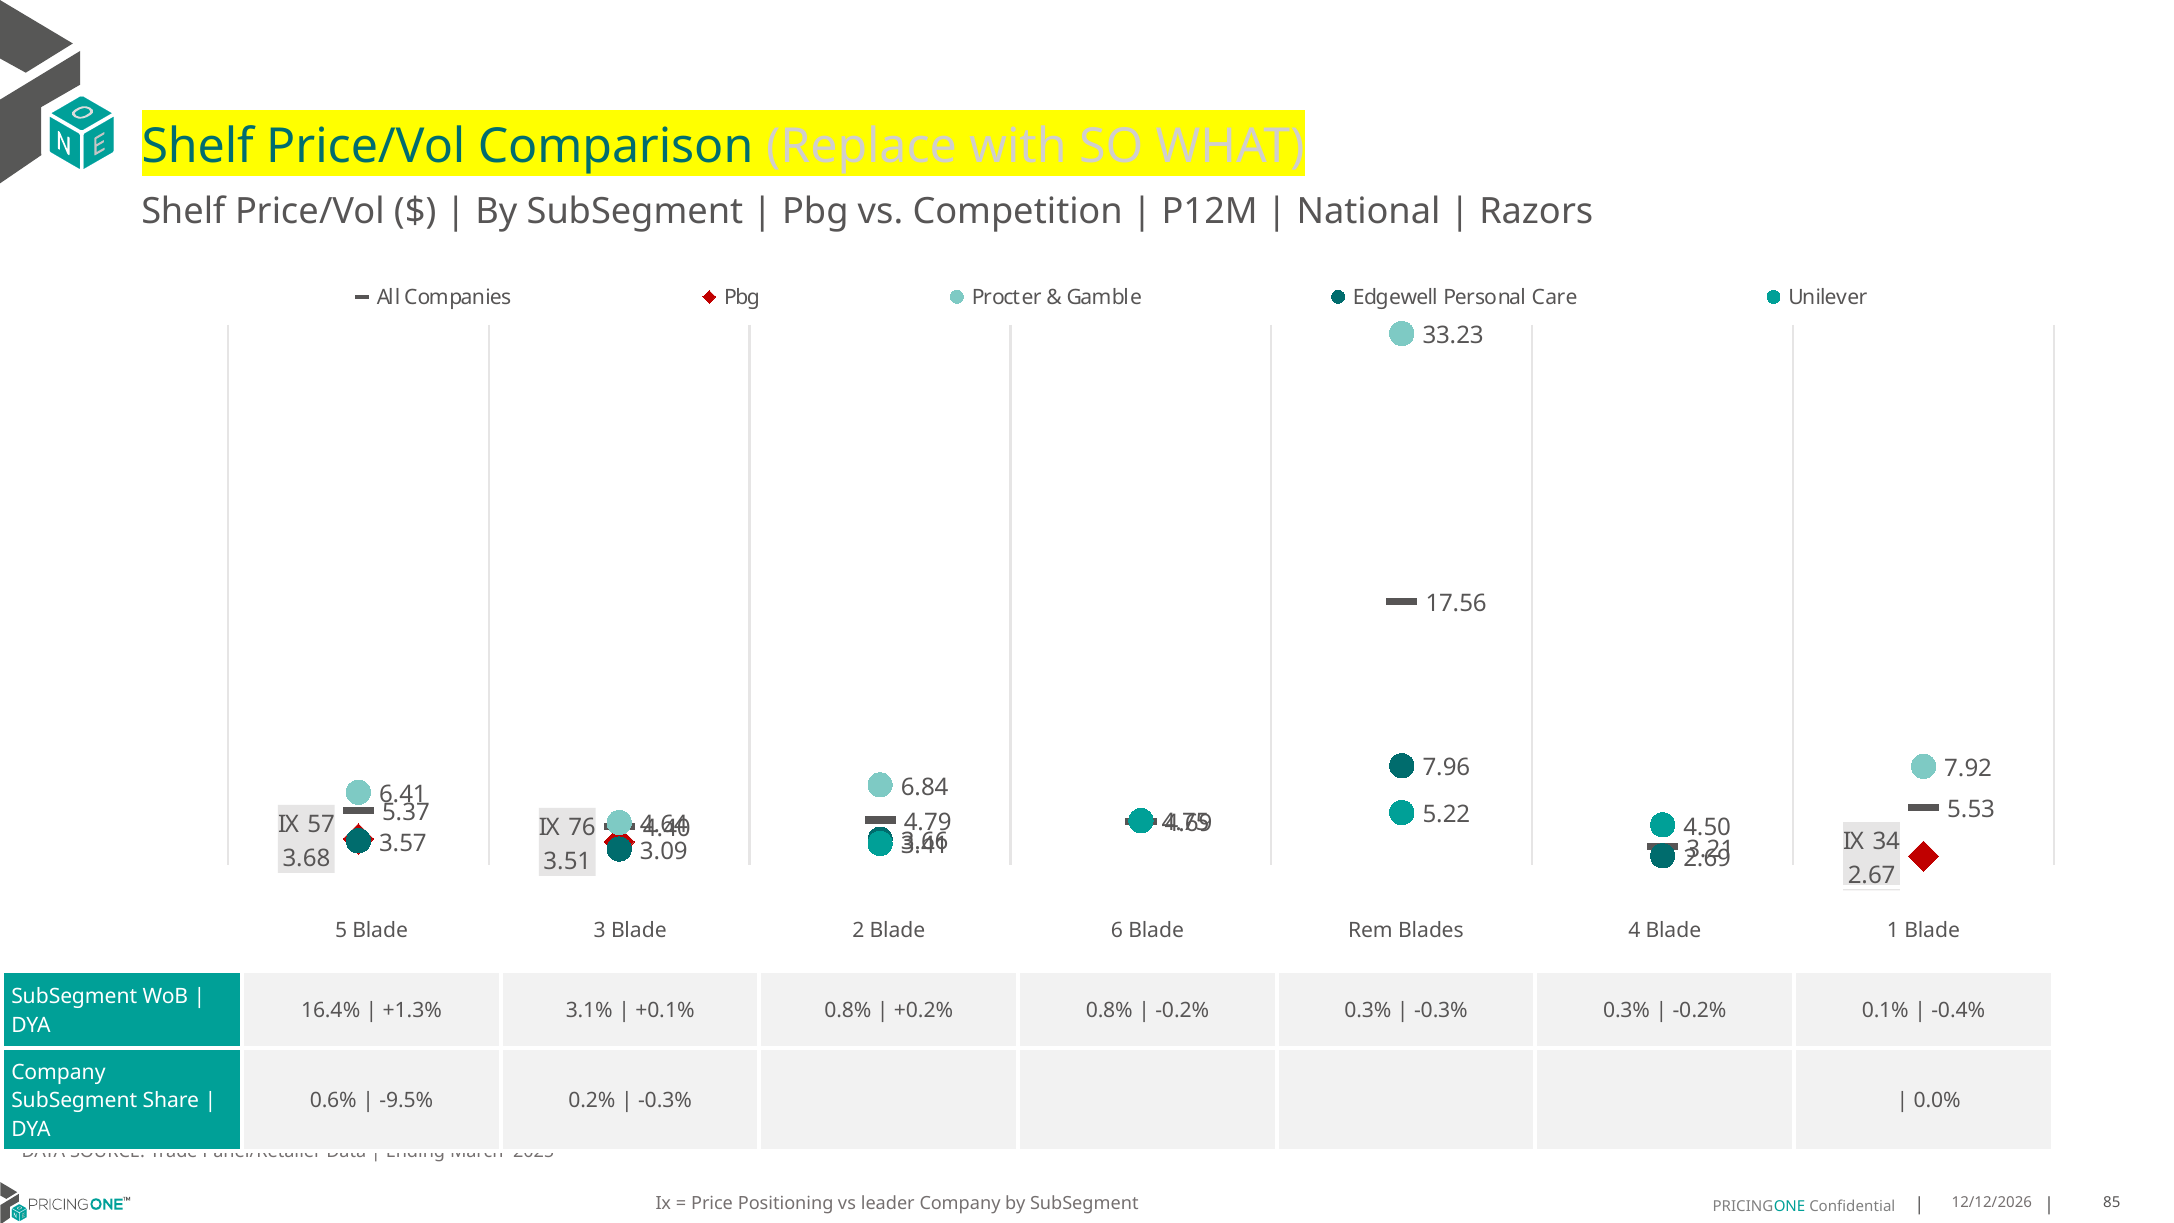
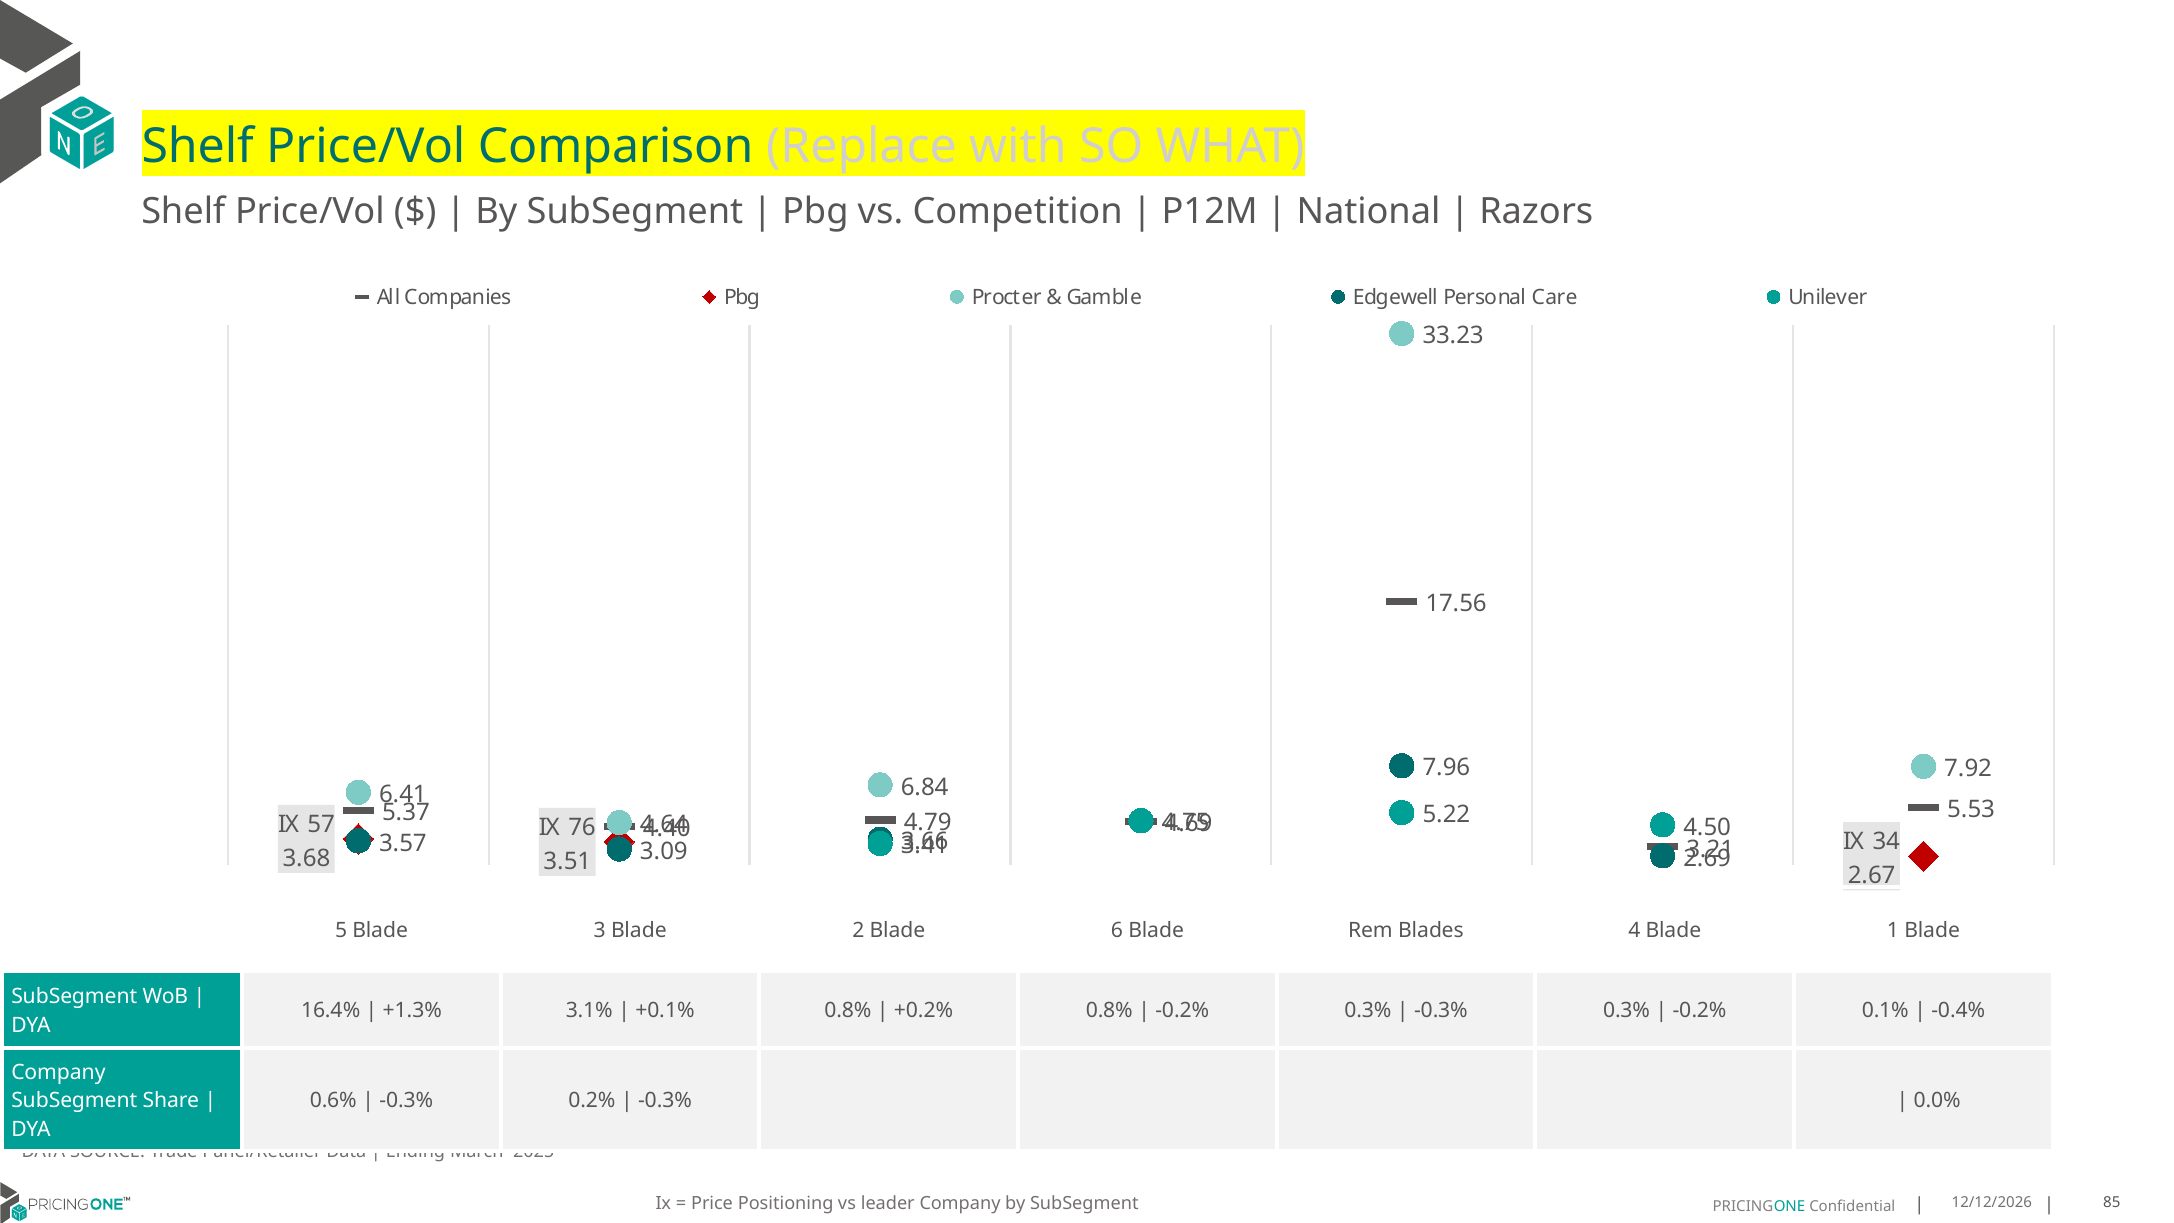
-9.5% at (406, 1101): -9.5% -> -0.3%
